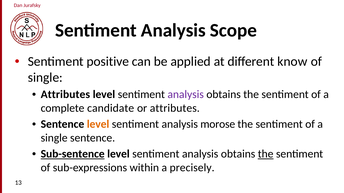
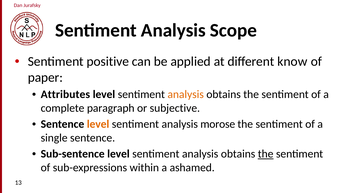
single at (45, 78): single -> paper
analysis at (186, 95) colour: purple -> orange
candidate: candidate -> paragraph
or attributes: attributes -> subjective
Sub-sentence underline: present -> none
precisely: precisely -> ashamed
